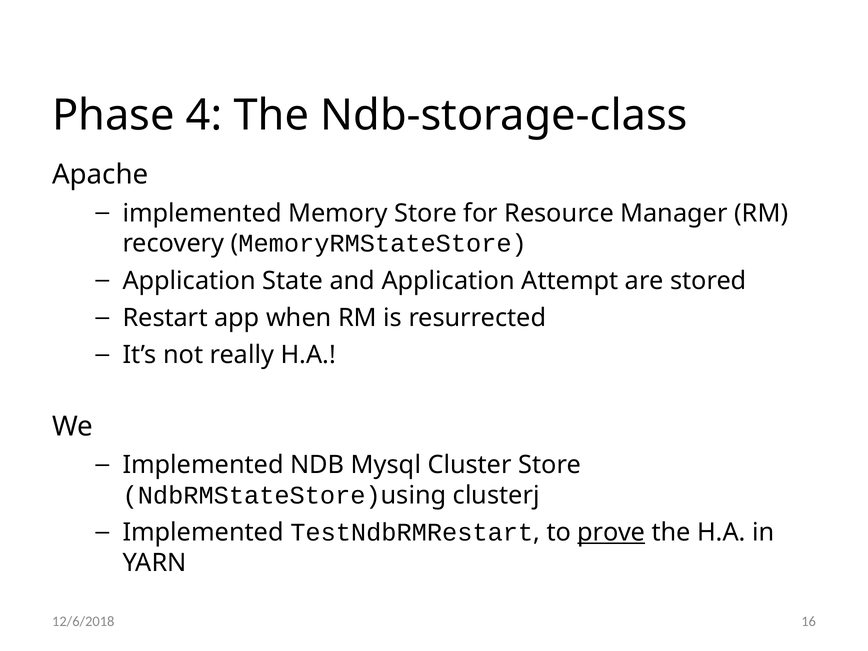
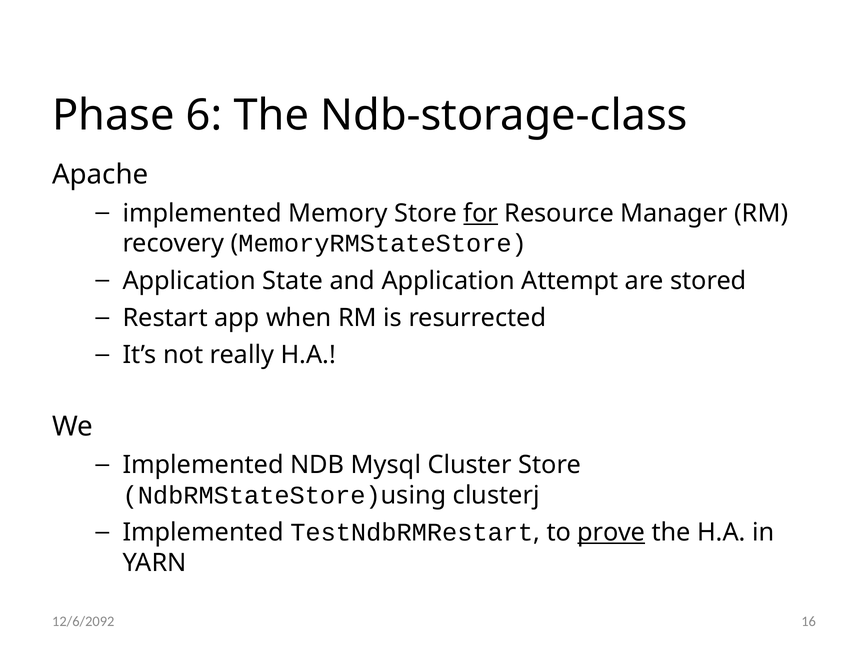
4: 4 -> 6
for underline: none -> present
12/6/2018: 12/6/2018 -> 12/6/2092
